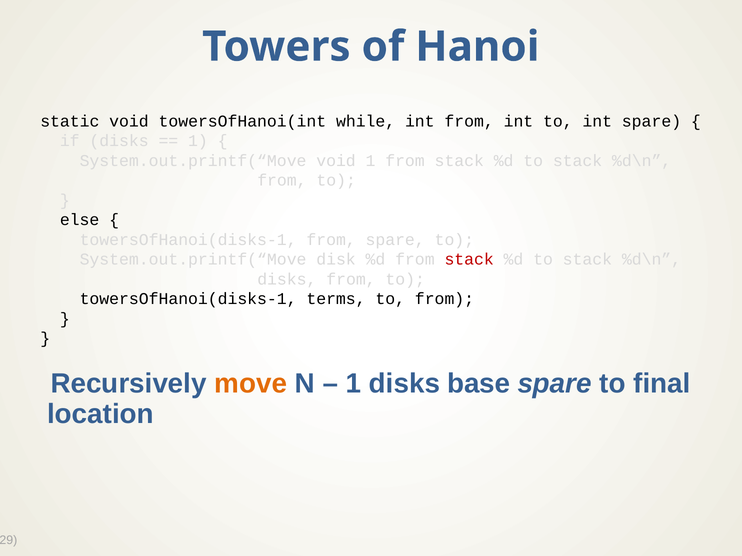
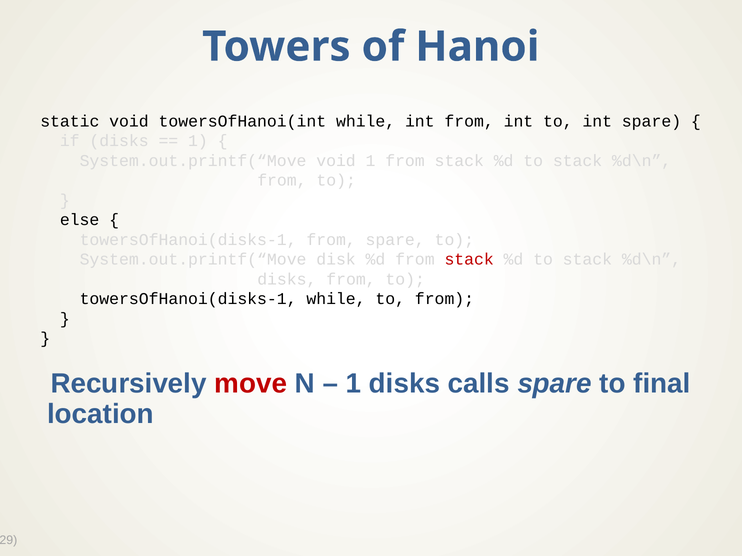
towersOfHanoi(disks-1 terms: terms -> while
move colour: orange -> red
base: base -> calls
